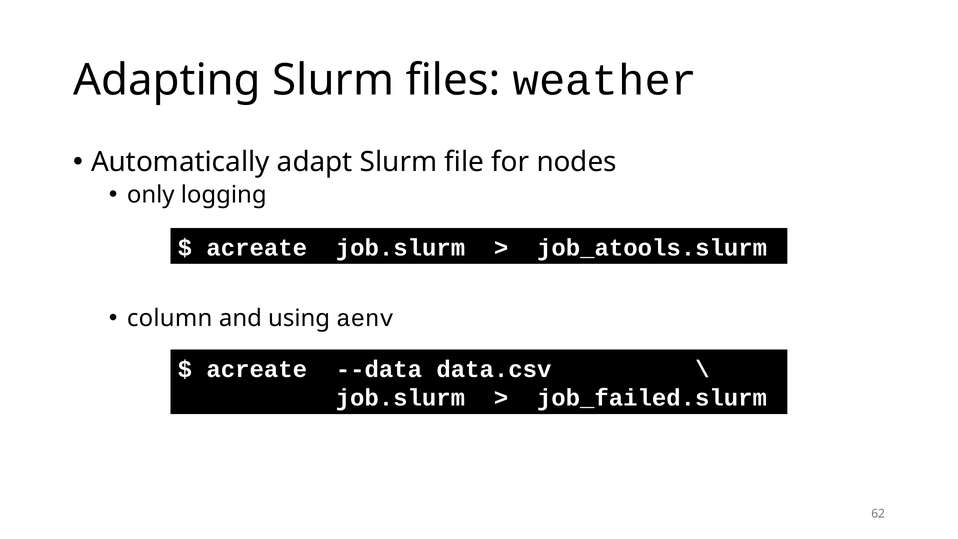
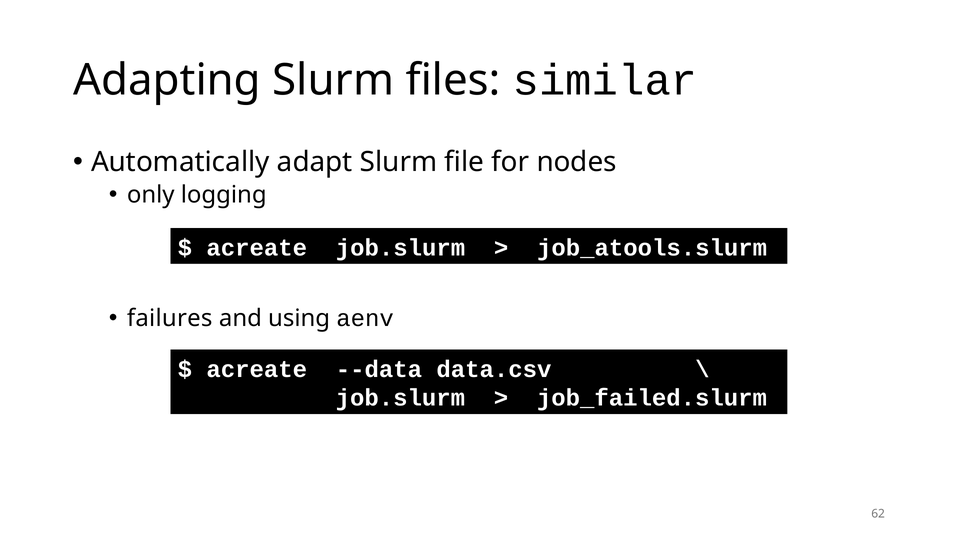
weather: weather -> similar
column: column -> failures
